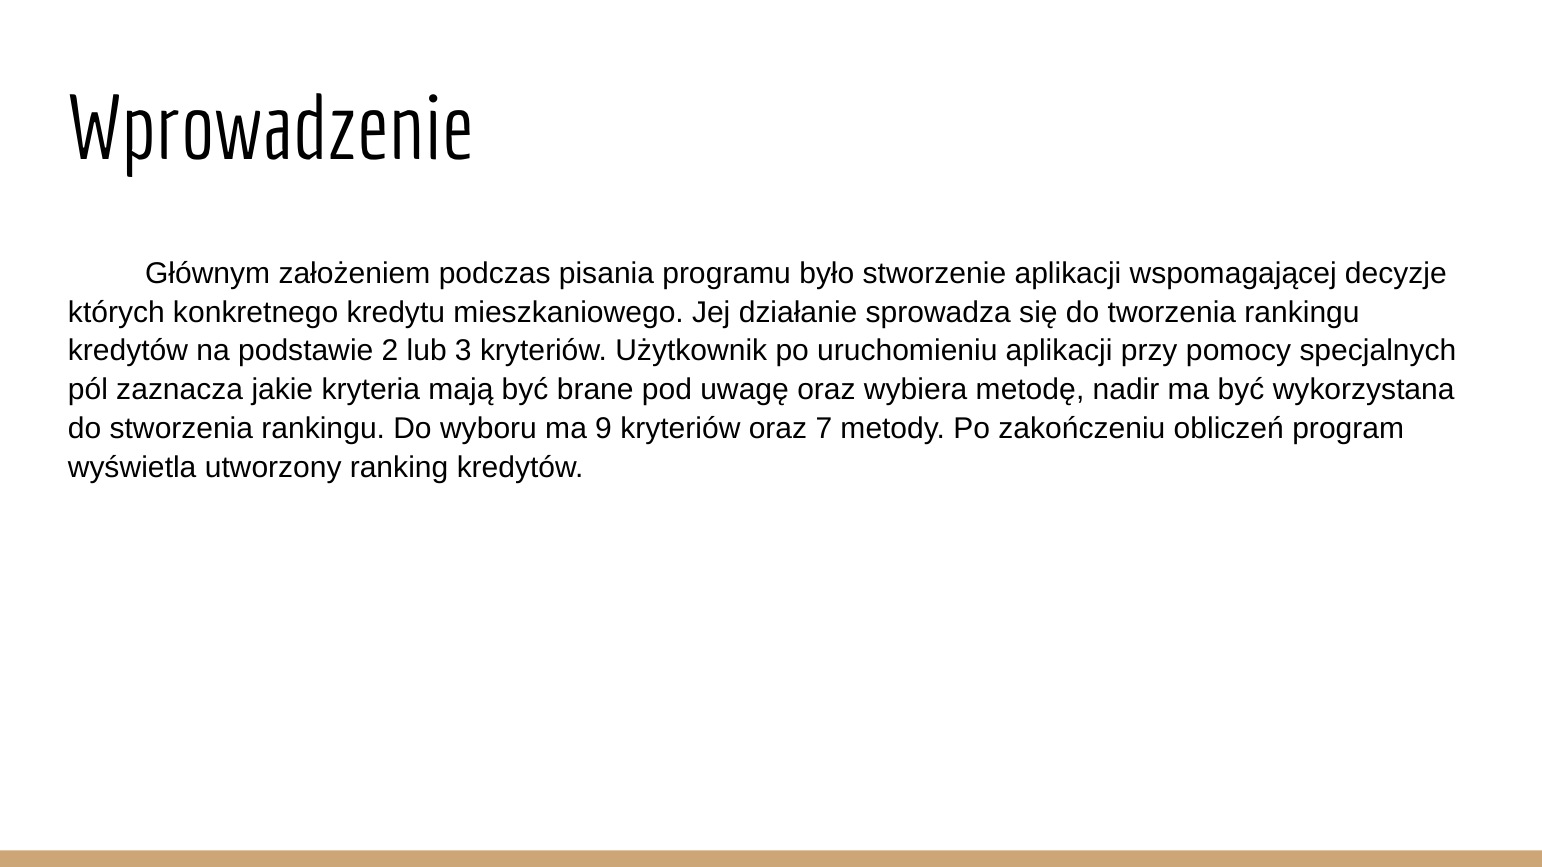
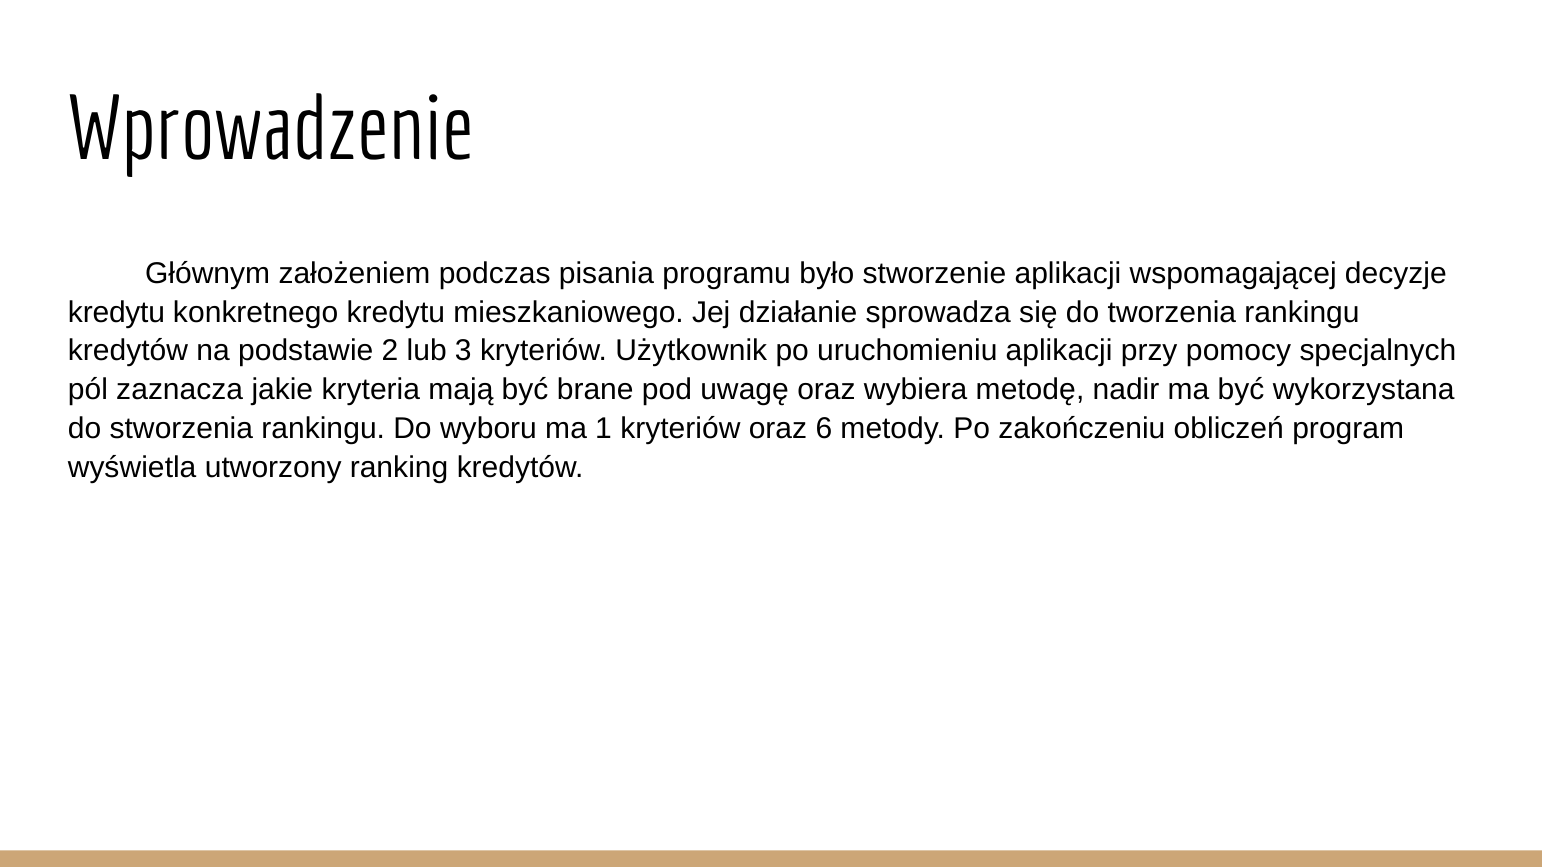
których at (116, 312): których -> kredytu
9: 9 -> 1
7: 7 -> 6
